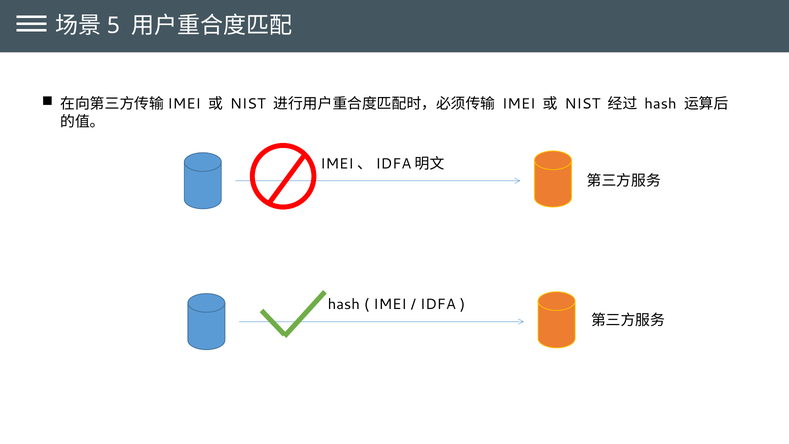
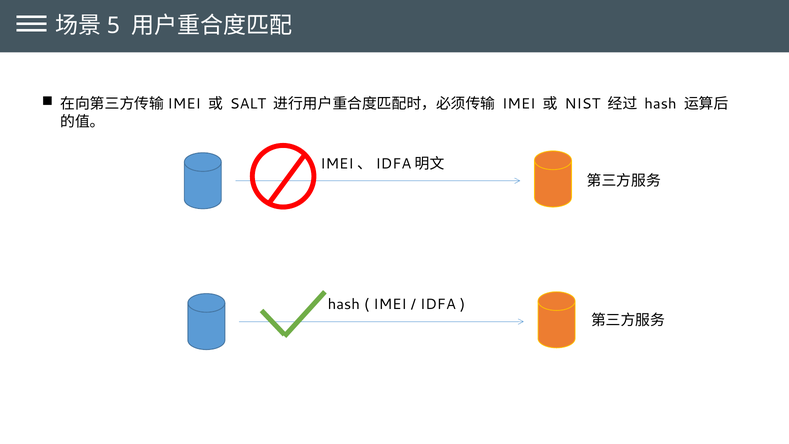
NIST at (248, 104): NIST -> SALT
